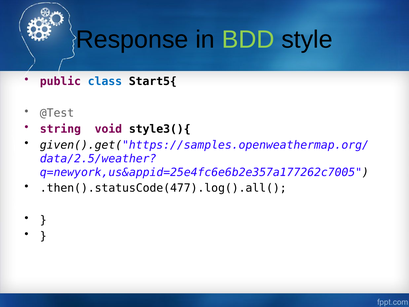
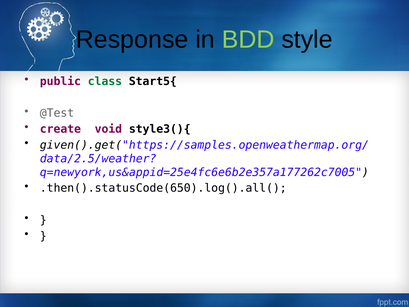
class colour: blue -> green
string: string -> create
.then().statusCode(477).log().all(: .then().statusCode(477).log().all( -> .then().statusCode(650).log().all(
